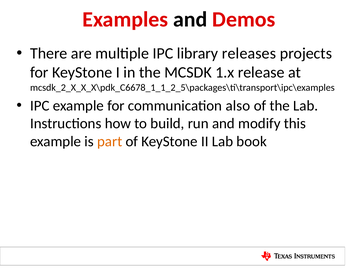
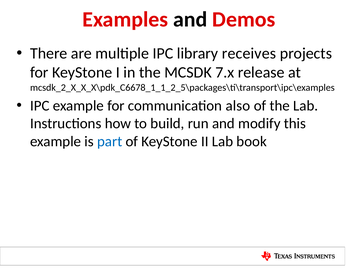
releases: releases -> receives
1.x: 1.x -> 7.x
part colour: orange -> blue
